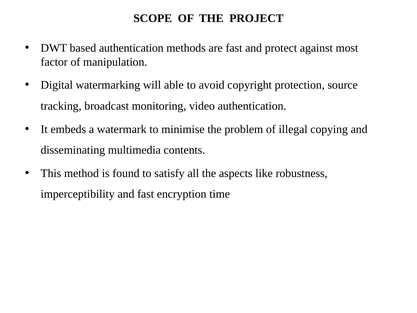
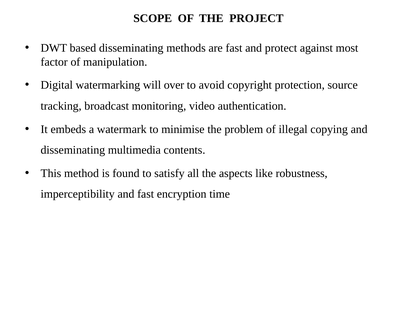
based authentication: authentication -> disseminating
able: able -> over
